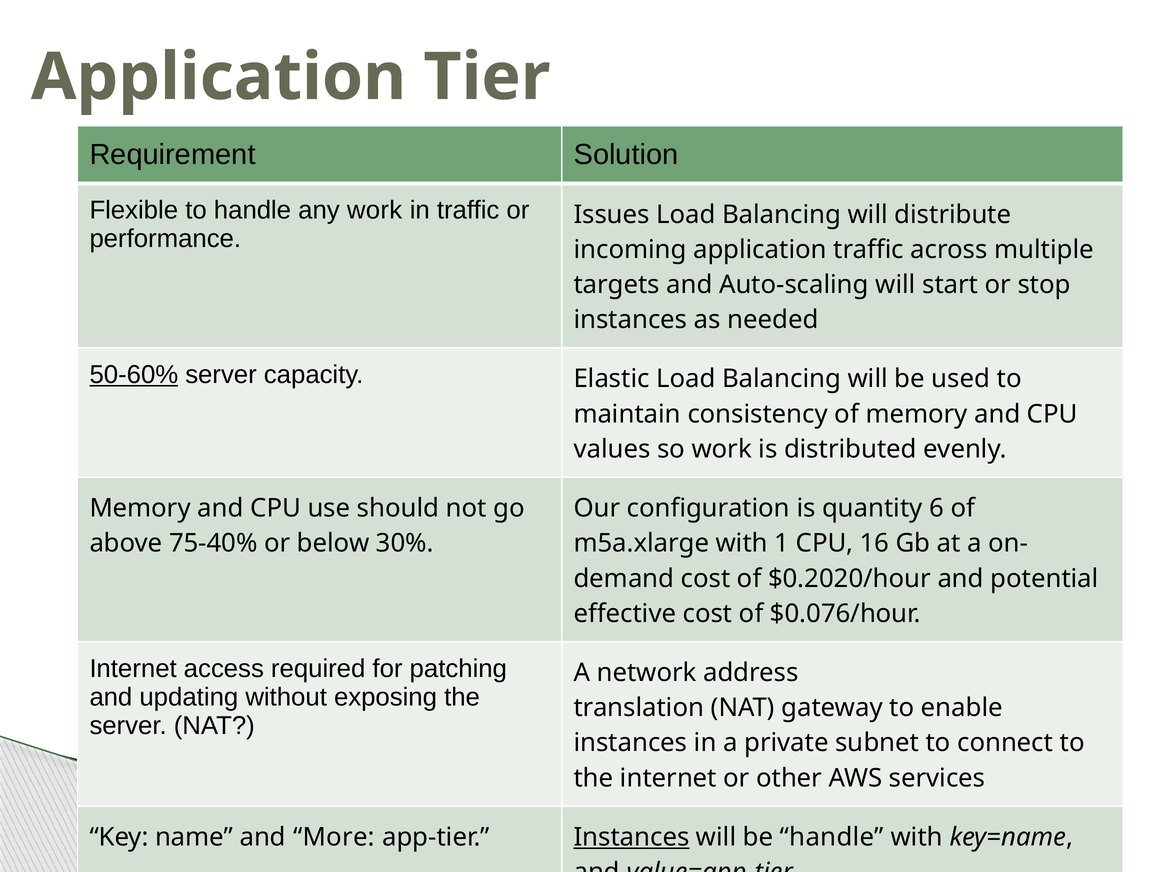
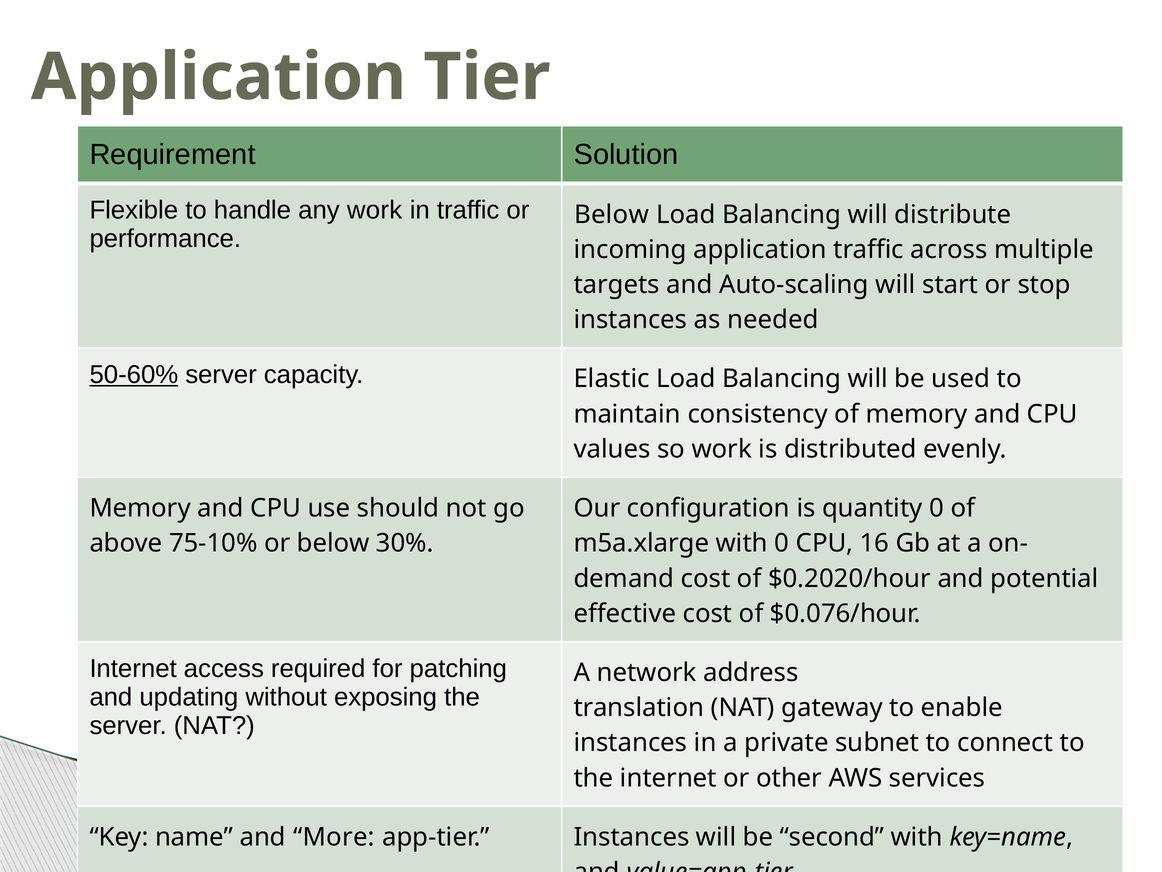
Issues at (612, 214): Issues -> Below
quantity 6: 6 -> 0
75-40%: 75-40% -> 75-10%
with 1: 1 -> 0
Instances at (632, 837) underline: present -> none
be handle: handle -> second
